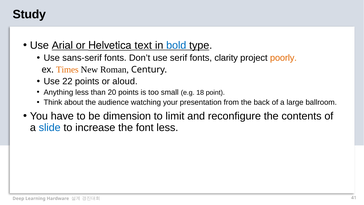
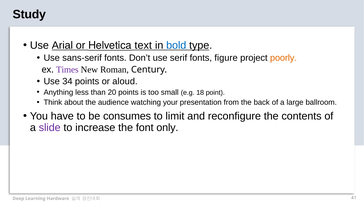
clarity: clarity -> figure
Times colour: orange -> purple
22: 22 -> 34
dimension: dimension -> consumes
slide colour: blue -> purple
font less: less -> only
